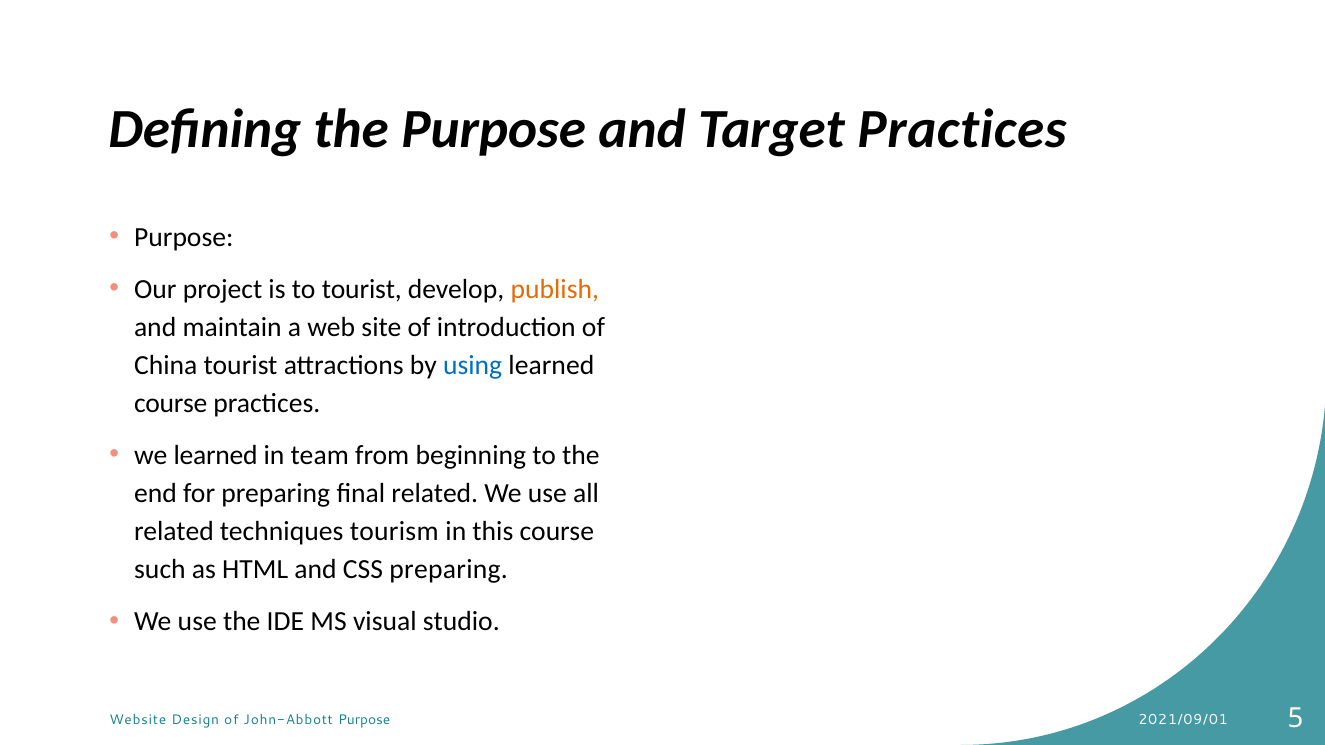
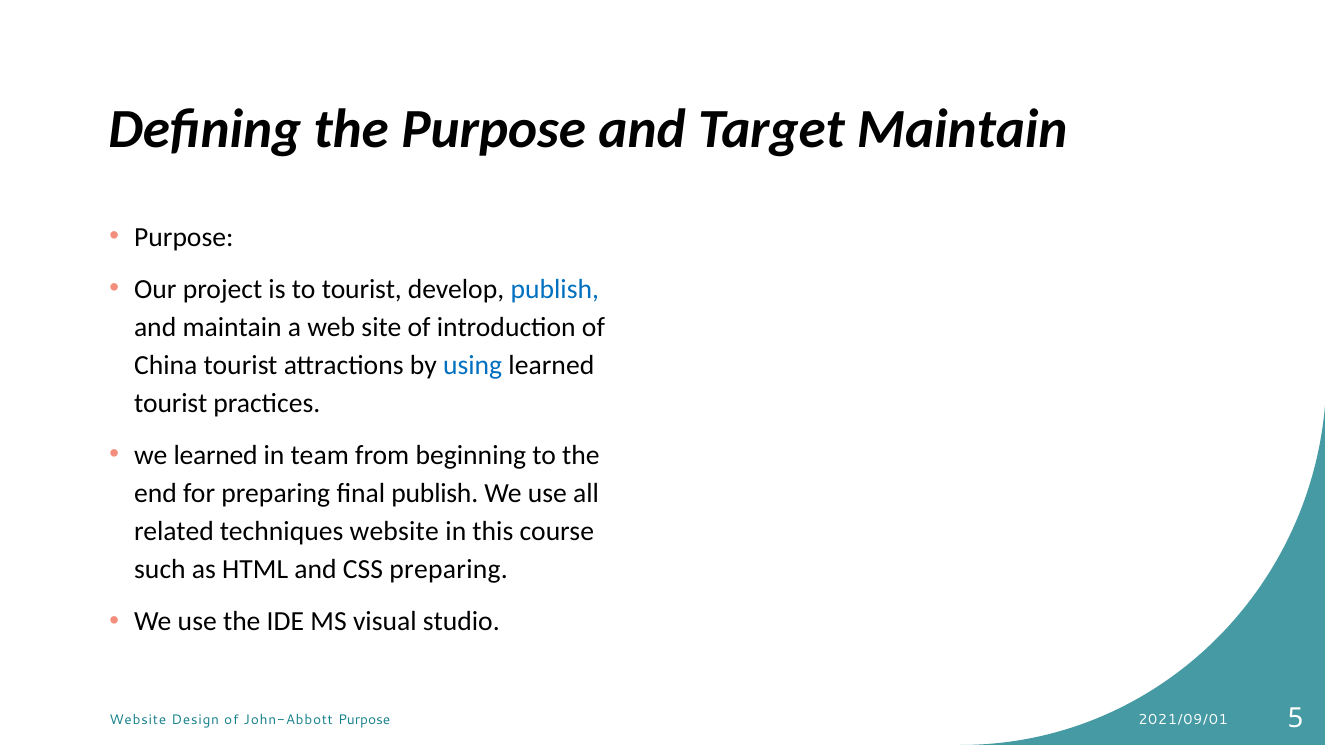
Target Practices: Practices -> Maintain
publish at (555, 289) colour: orange -> blue
course at (171, 403): course -> tourist
final related: related -> publish
techniques tourism: tourism -> website
